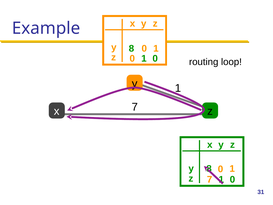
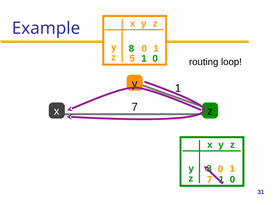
z 0: 0 -> 5
